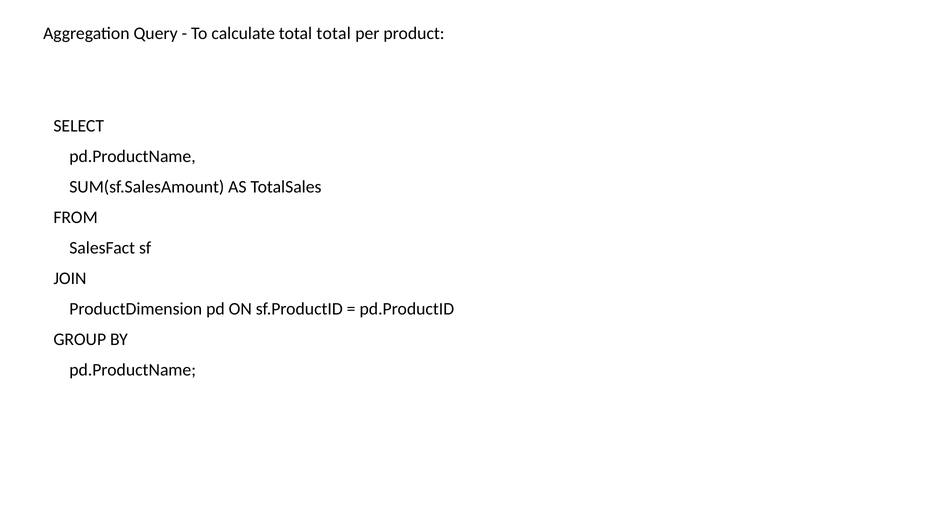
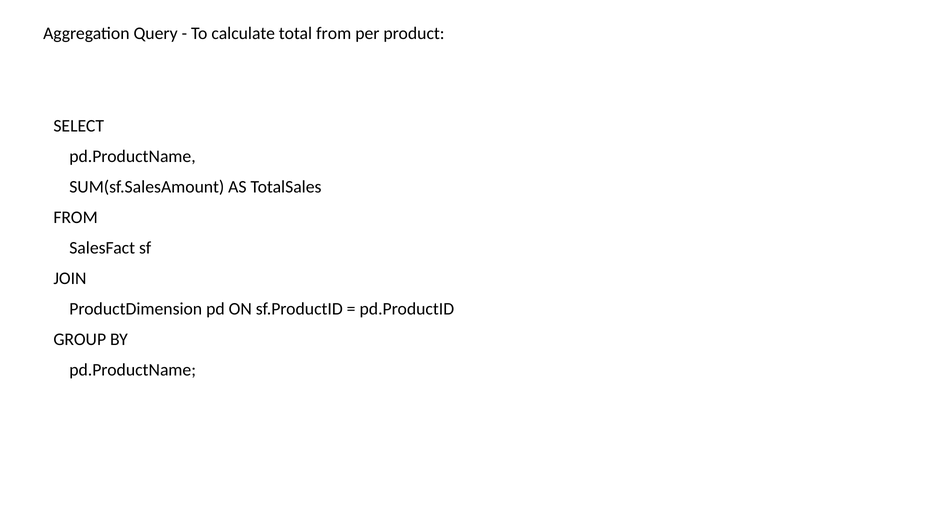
total total: total -> from
